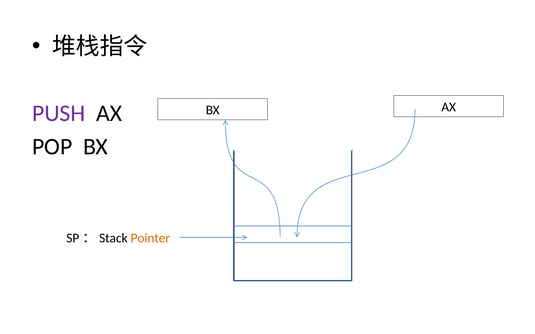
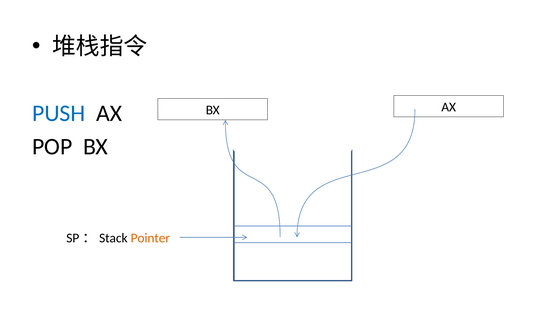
PUSH colour: purple -> blue
